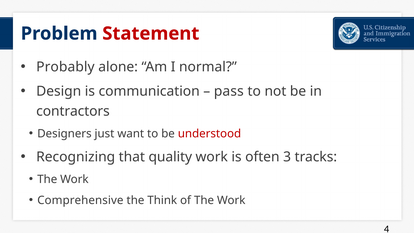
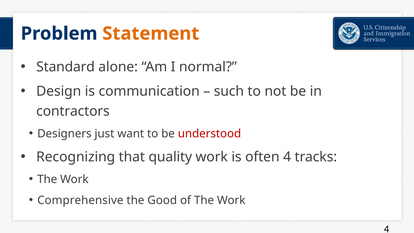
Statement colour: red -> orange
Probably: Probably -> Standard
pass: pass -> such
often 3: 3 -> 4
Think: Think -> Good
